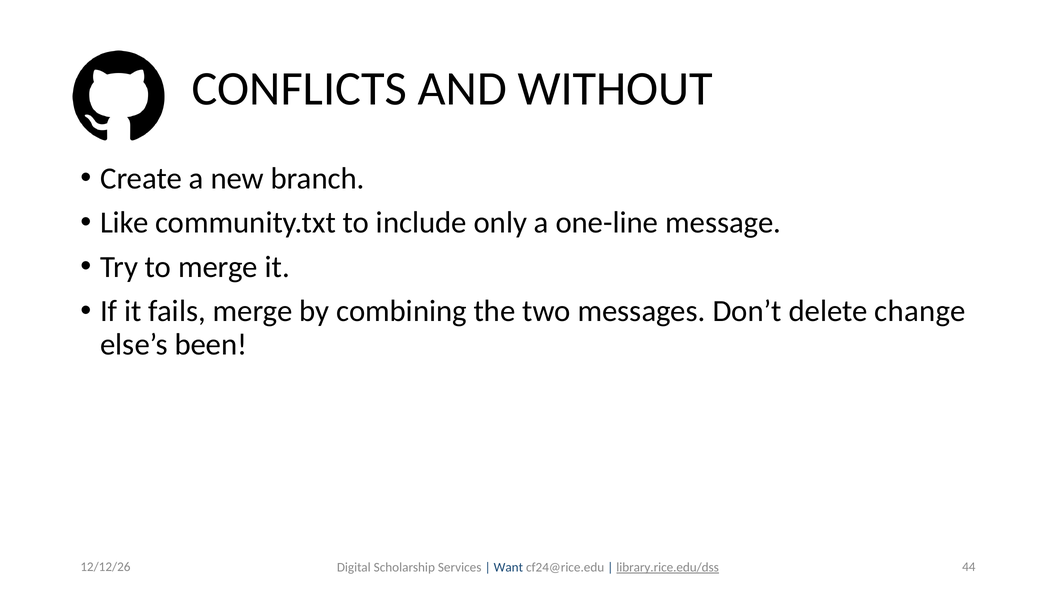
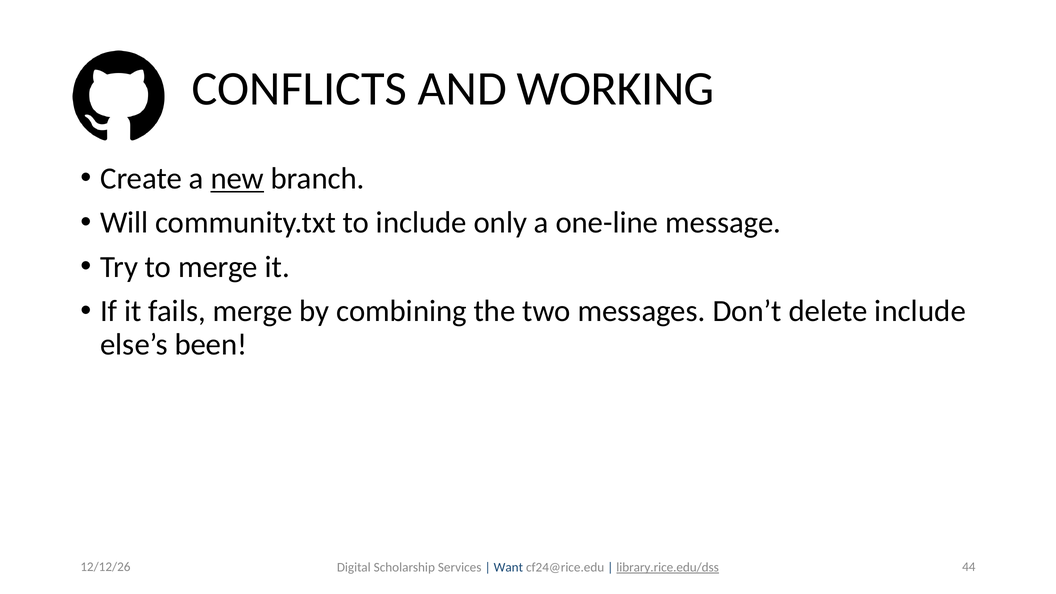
WITHOUT: WITHOUT -> WORKING
new underline: none -> present
Like: Like -> Will
delete change: change -> include
